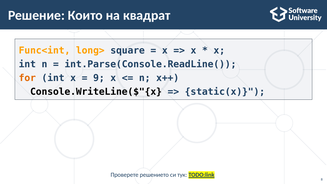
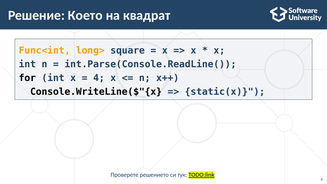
Които: Които -> Което
for colour: orange -> black
9: 9 -> 4
